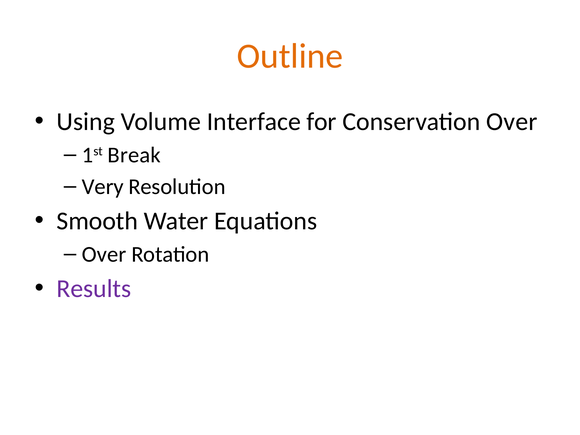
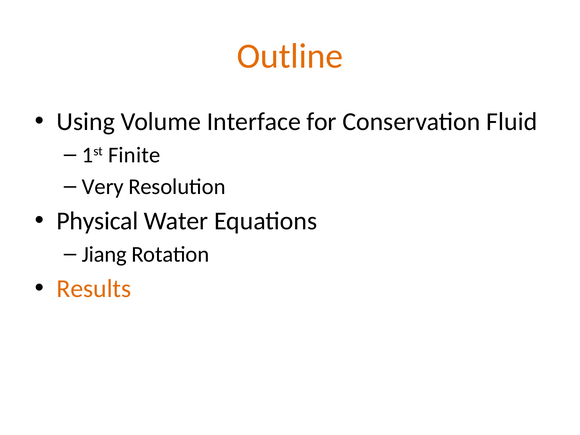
Conservation Over: Over -> Fluid
Break: Break -> Finite
Smooth: Smooth -> Physical
Over at (104, 254): Over -> Jiang
Results colour: purple -> orange
